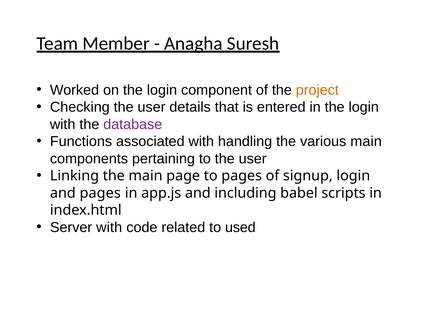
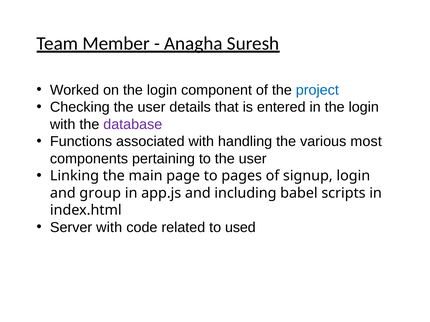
project colour: orange -> blue
various main: main -> most
and pages: pages -> group
